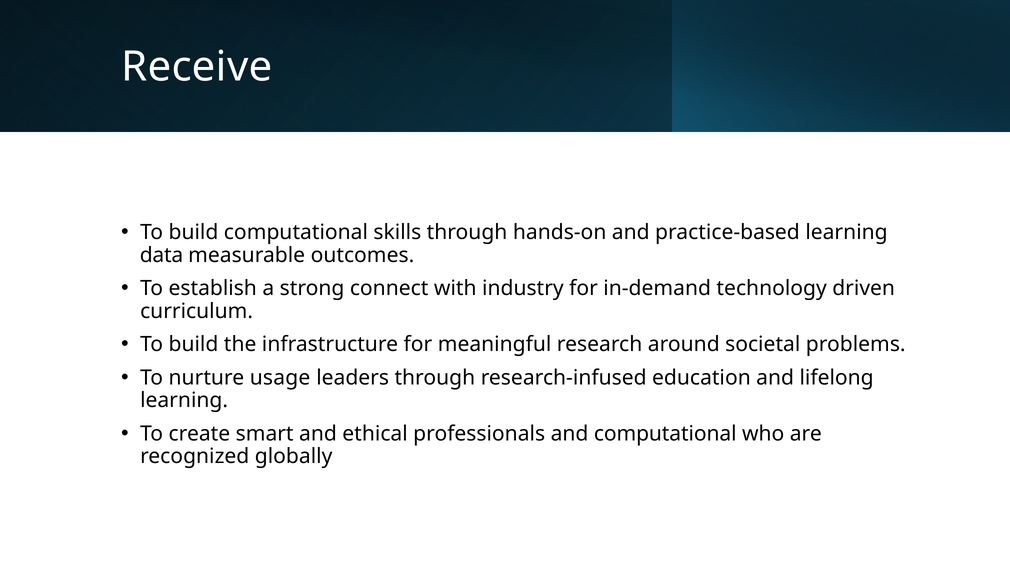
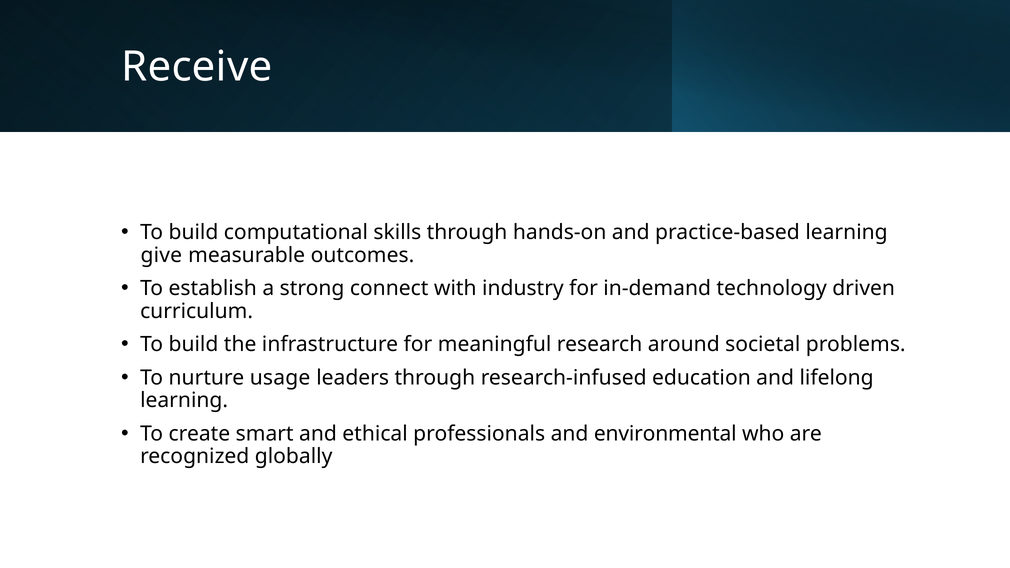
data: data -> give
and computational: computational -> environmental
